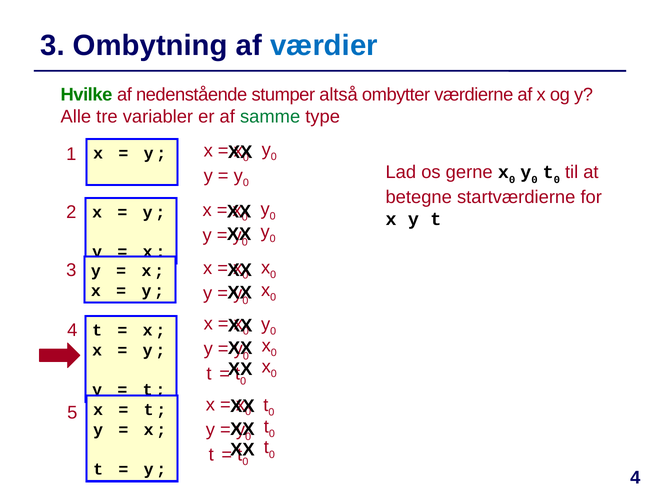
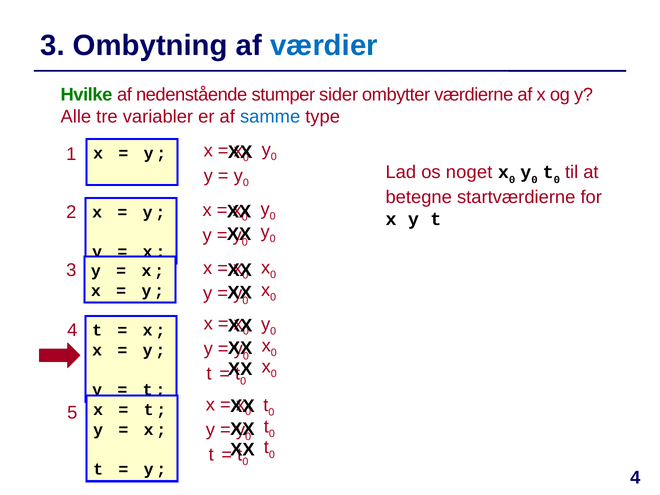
altså: altså -> sider
samme colour: green -> blue
gerne: gerne -> noget
